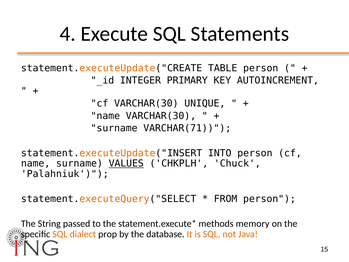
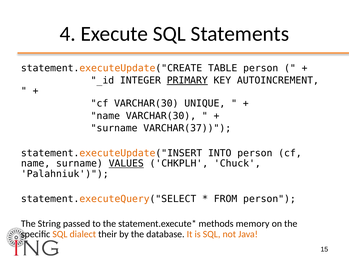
PRIMARY underline: none -> present
VARCHAR(71: VARCHAR(71 -> VARCHAR(37
prop: prop -> their
